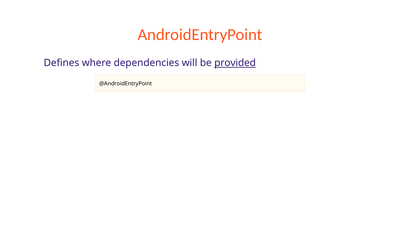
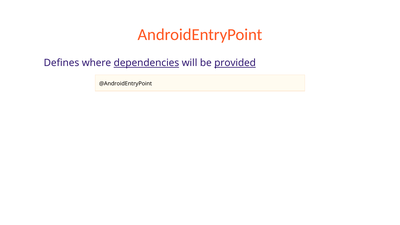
dependencies underline: none -> present
